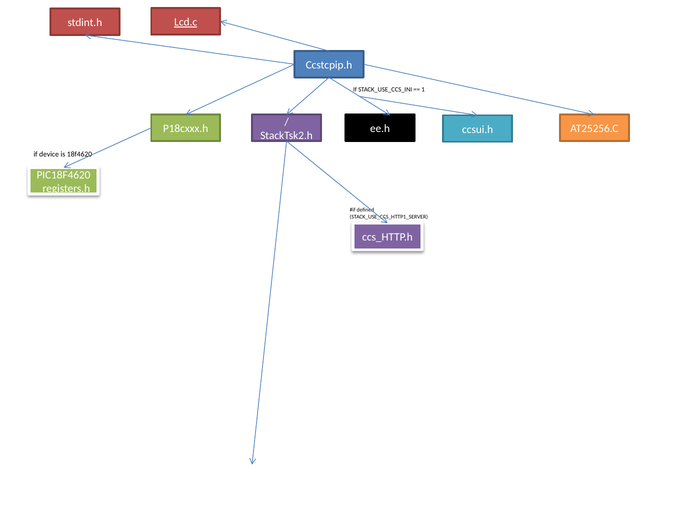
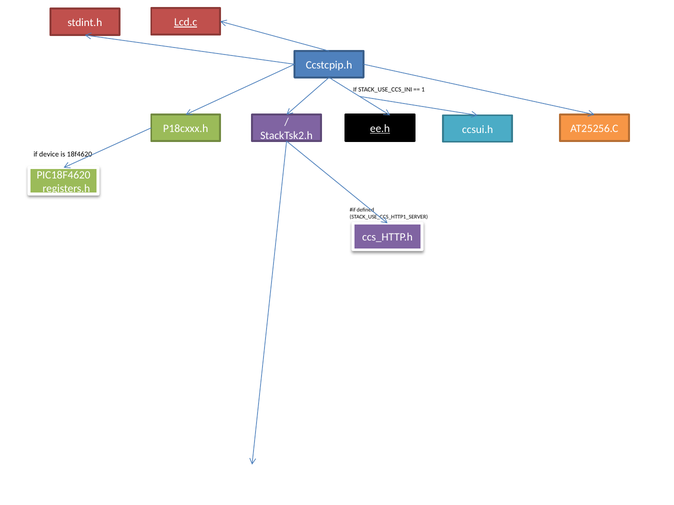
ee.h underline: none -> present
